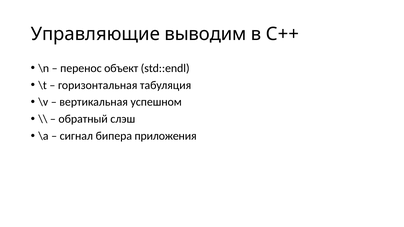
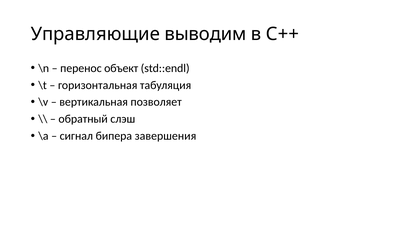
успешном: успешном -> позволяет
приложения: приложения -> завершения
